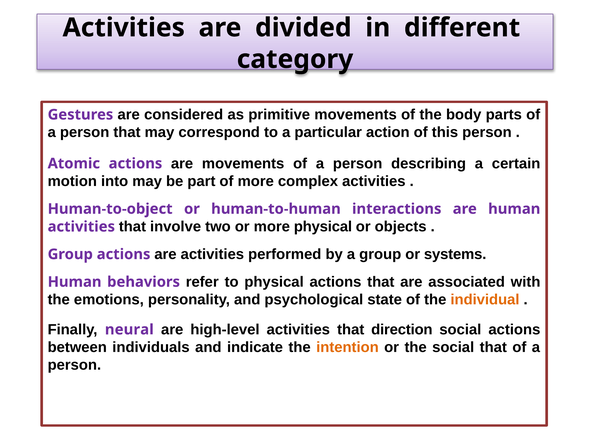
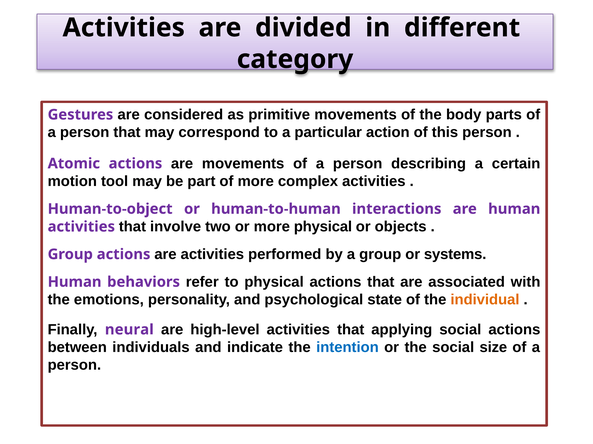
into: into -> tool
direction: direction -> applying
intention colour: orange -> blue
social that: that -> size
